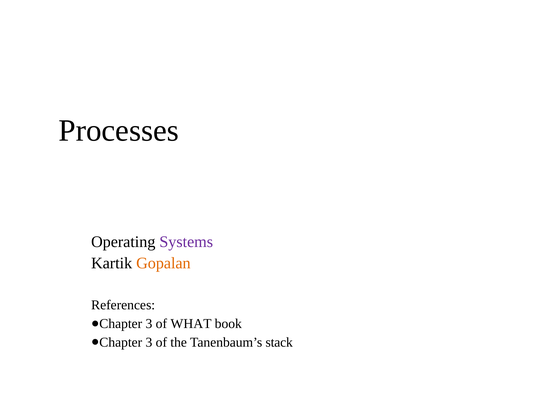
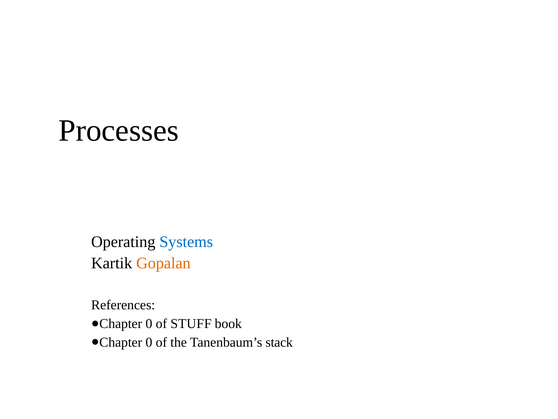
Systems colour: purple -> blue
3 at (149, 323): 3 -> 0
WHAT: WHAT -> STUFF
3 at (149, 342): 3 -> 0
